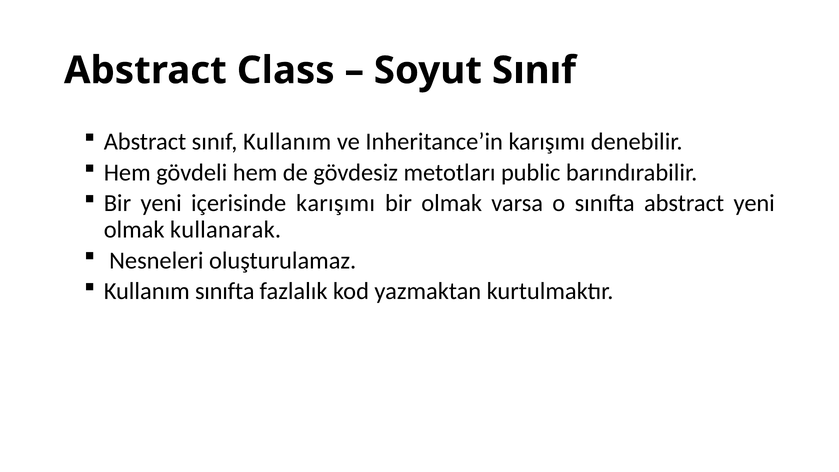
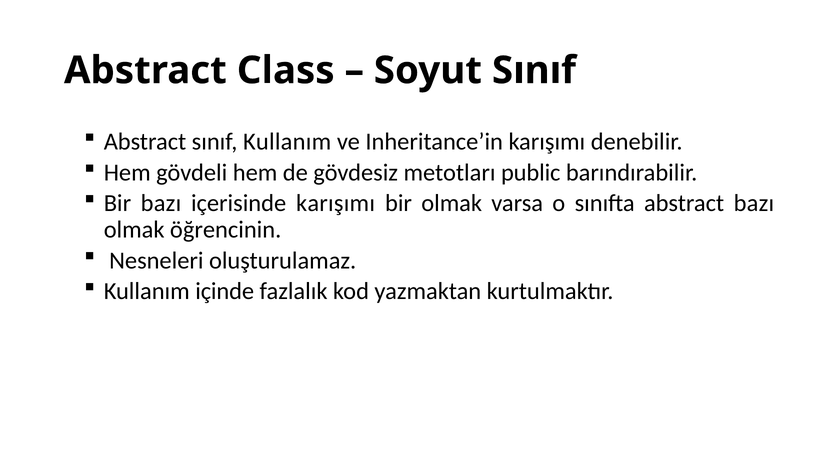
Bir yeni: yeni -> bazı
abstract yeni: yeni -> bazı
kullanarak: kullanarak -> öğrencinin
Kullanım sınıfta: sınıfta -> içinde
